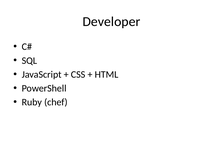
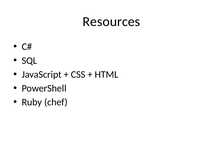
Developer: Developer -> Resources
